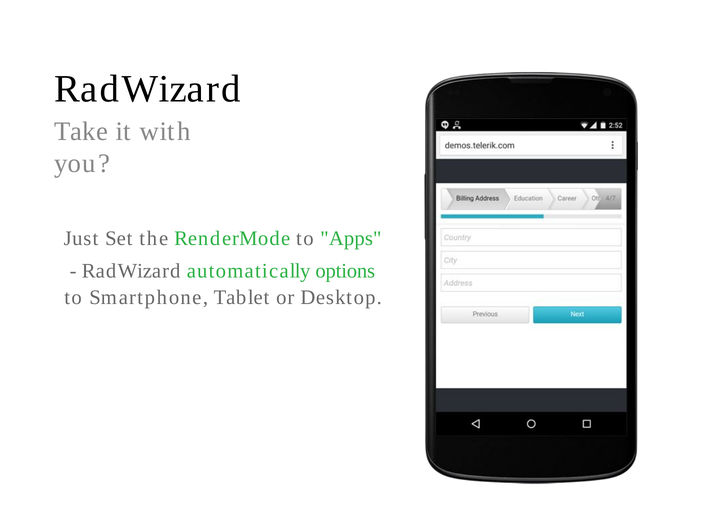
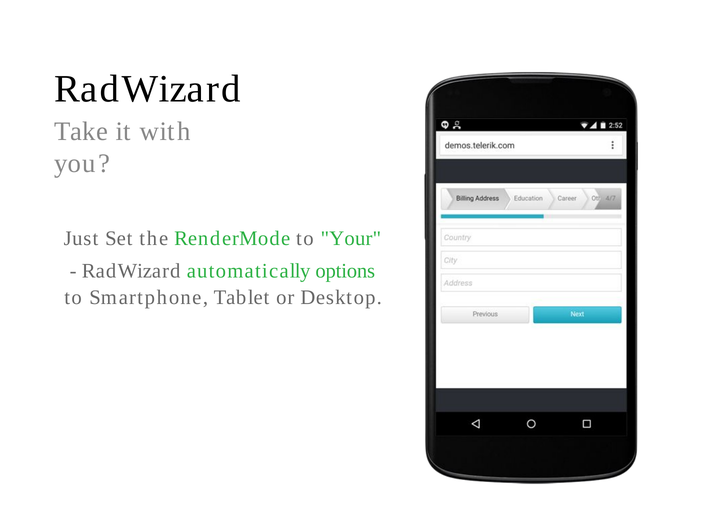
Apps: Apps -> Your
